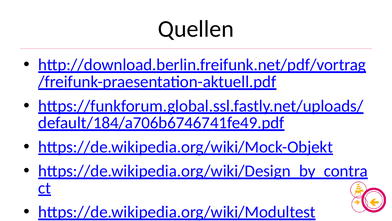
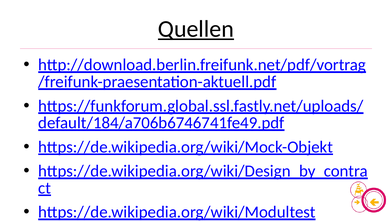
Quellen underline: none -> present
